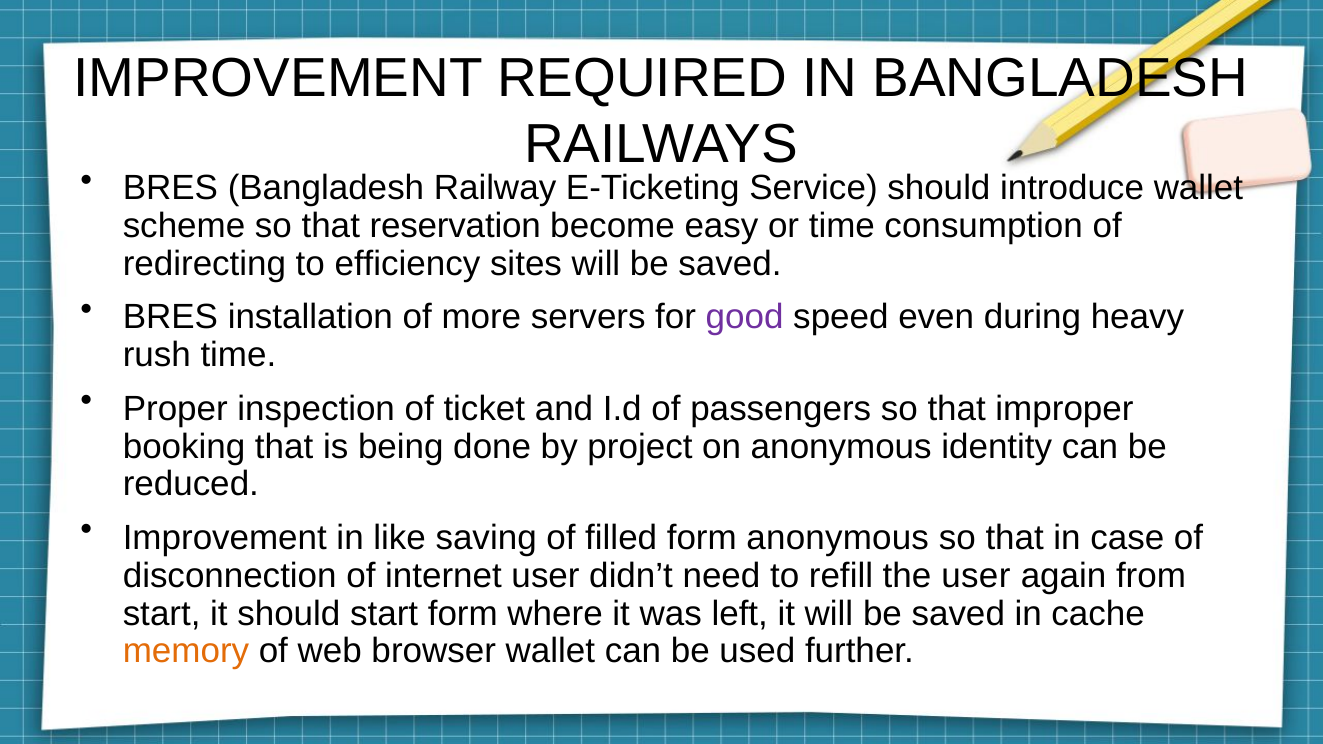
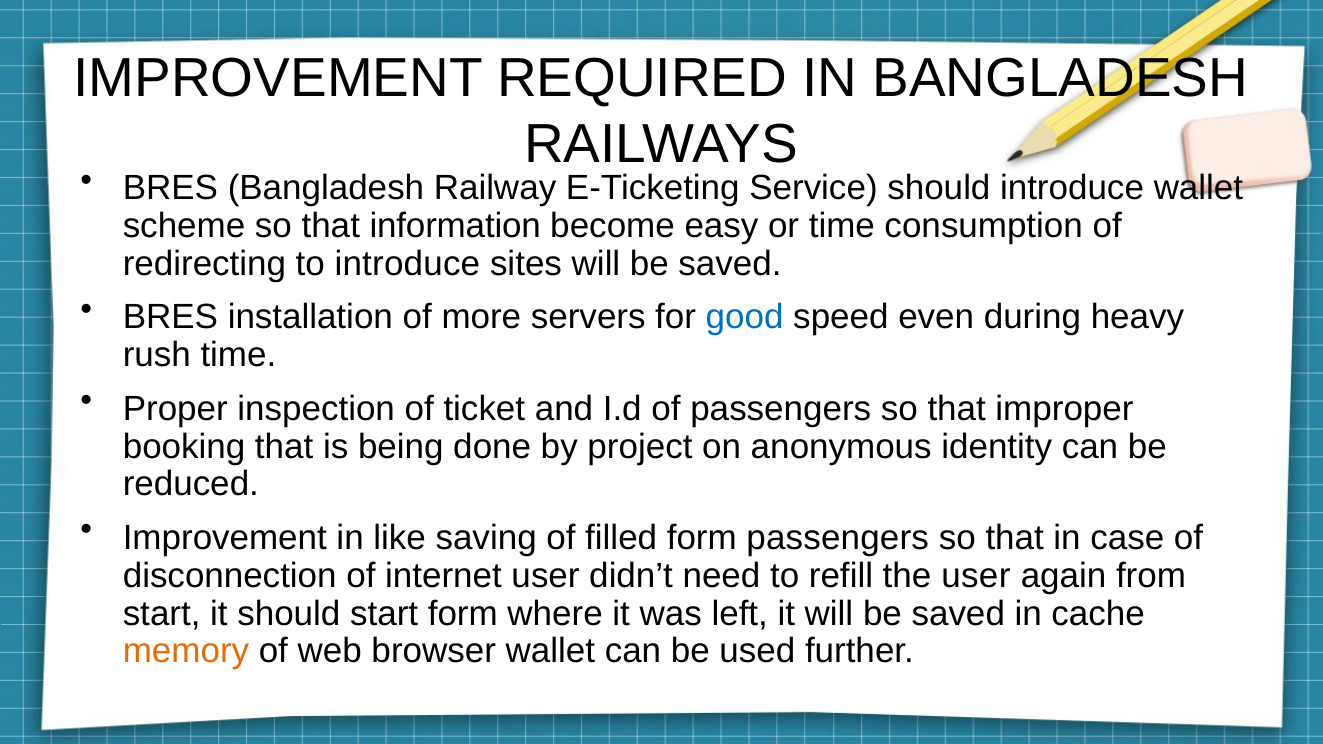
reservation: reservation -> information
to efficiency: efficiency -> introduce
good colour: purple -> blue
form anonymous: anonymous -> passengers
